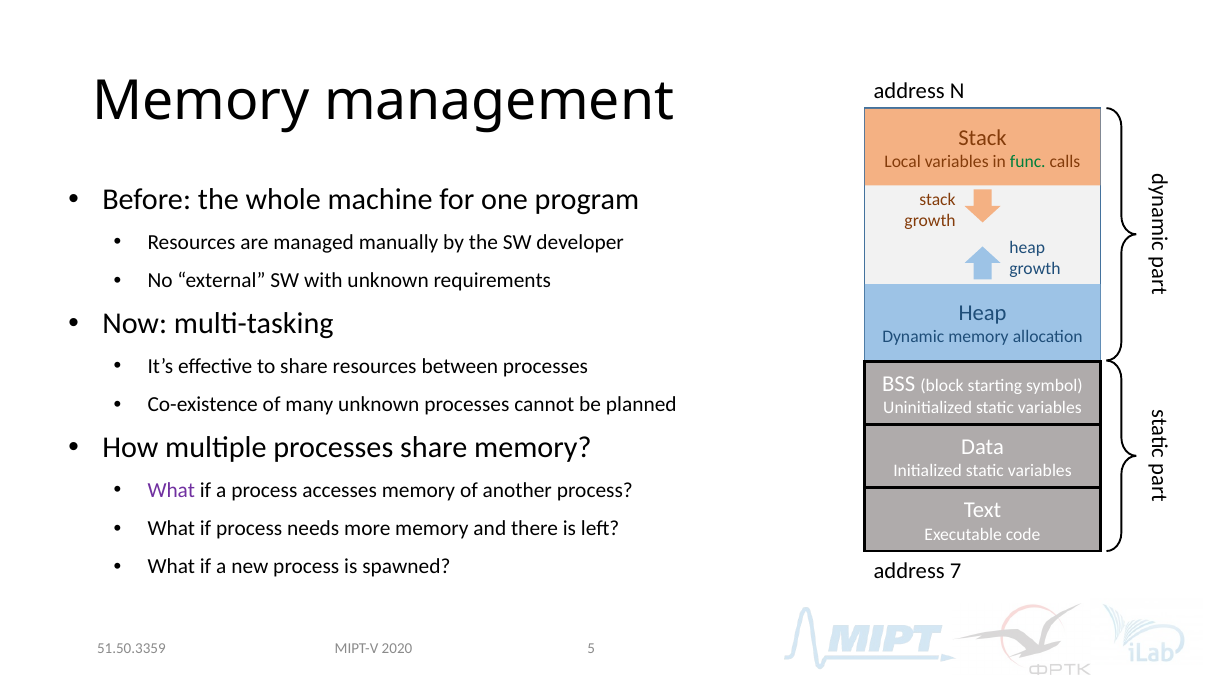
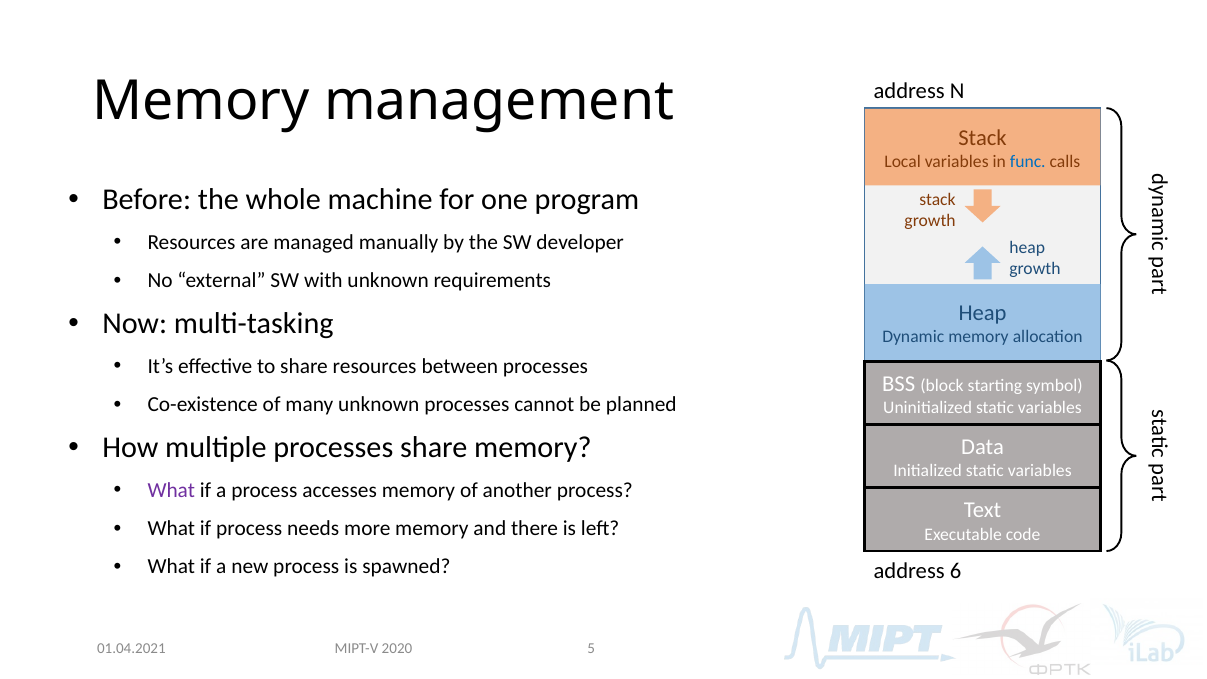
func colour: green -> blue
7: 7 -> 6
51.50.3359: 51.50.3359 -> 01.04.2021
